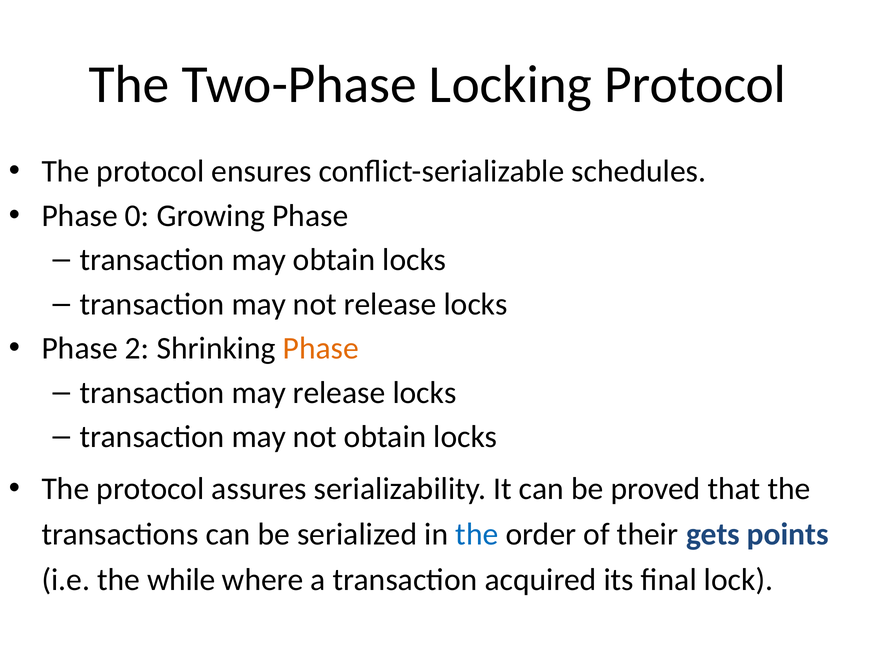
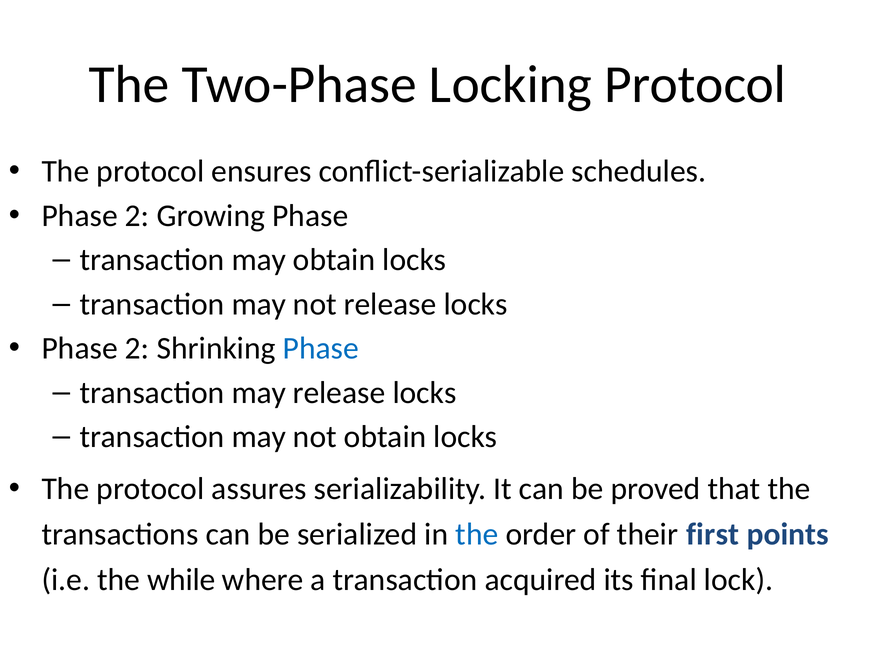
0 at (137, 216): 0 -> 2
Phase at (321, 349) colour: orange -> blue
gets: gets -> first
